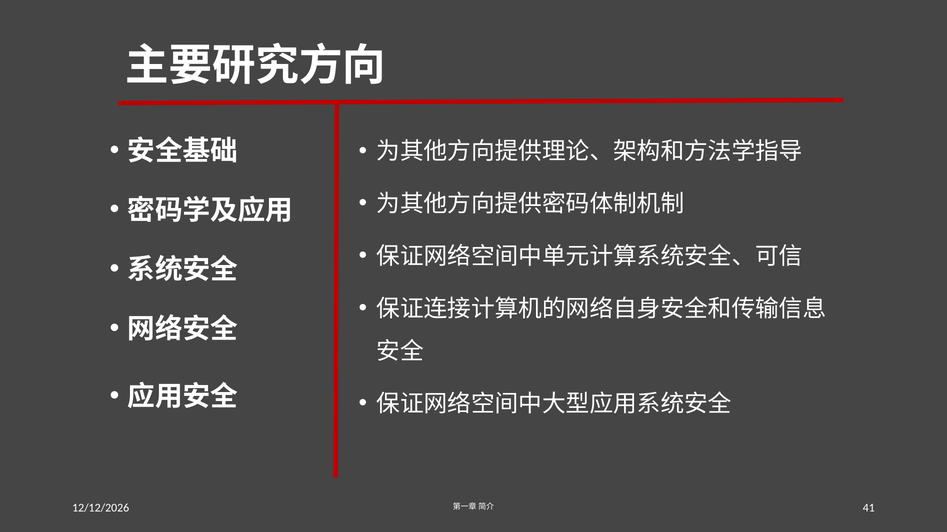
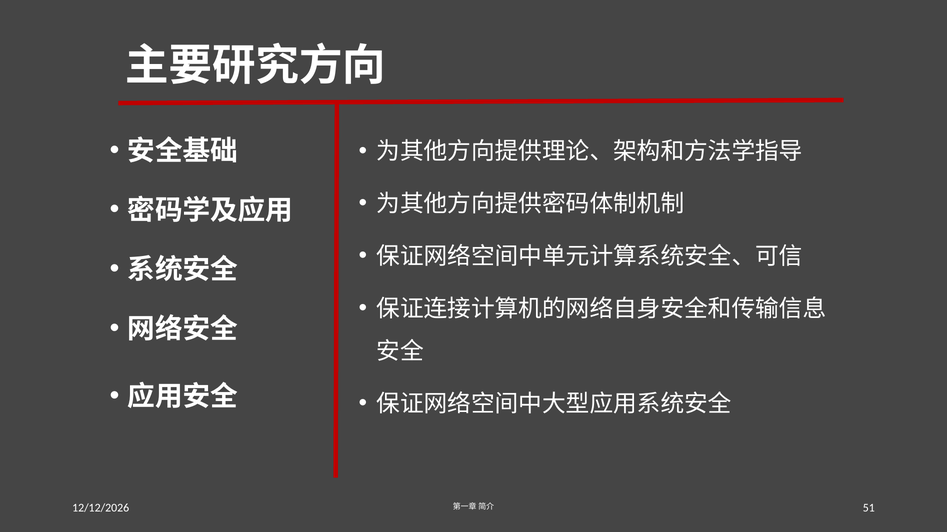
41: 41 -> 51
